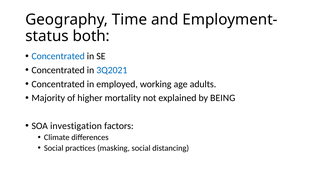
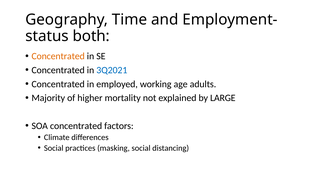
Concentrated at (58, 56) colour: blue -> orange
BEING: BEING -> LARGE
SOA investigation: investigation -> concentrated
